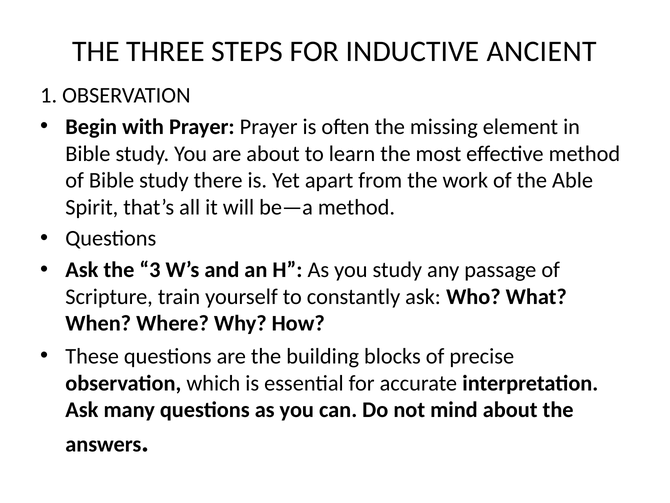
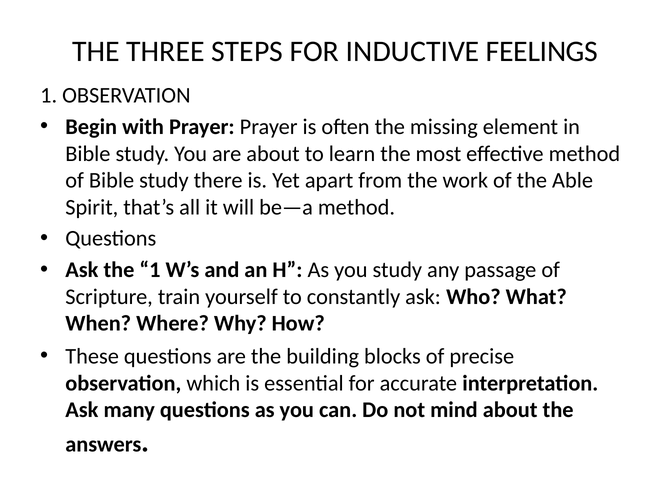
ANCIENT: ANCIENT -> FEELINGS
the 3: 3 -> 1
